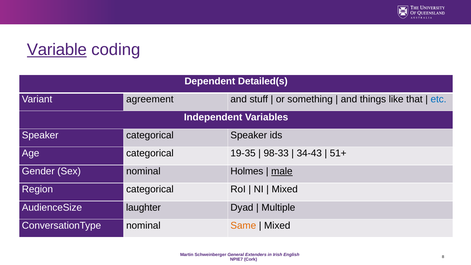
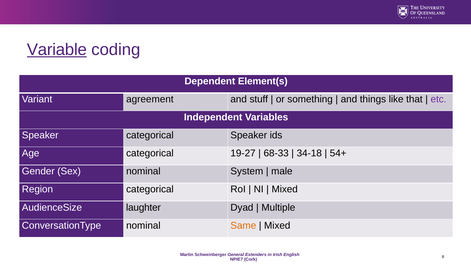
Detailed(s: Detailed(s -> Element(s
etc colour: blue -> purple
19-35: 19-35 -> 19-27
98-33: 98-33 -> 68-33
34-43: 34-43 -> 34-18
51+: 51+ -> 54+
Holmes: Holmes -> System
male underline: present -> none
